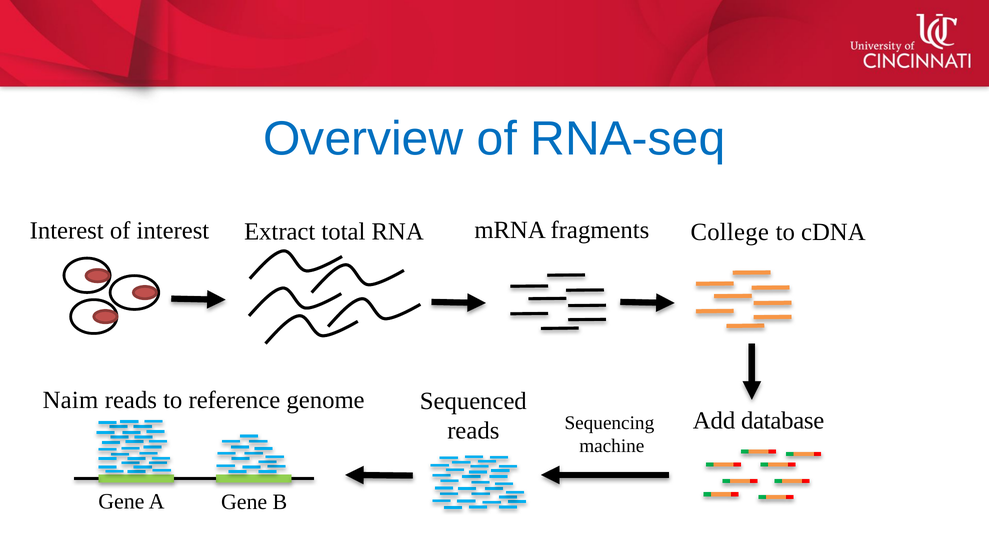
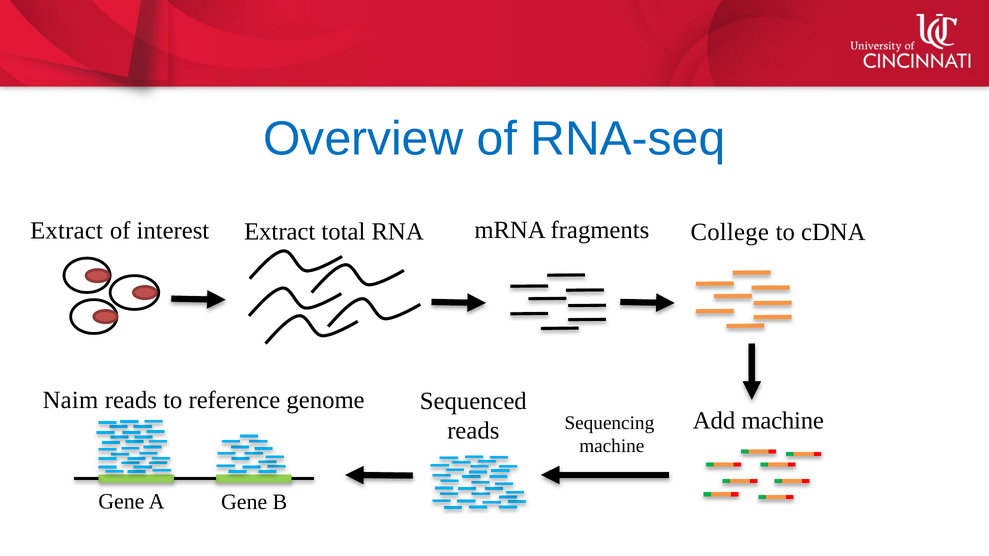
Interest at (67, 231): Interest -> Extract
Add database: database -> machine
